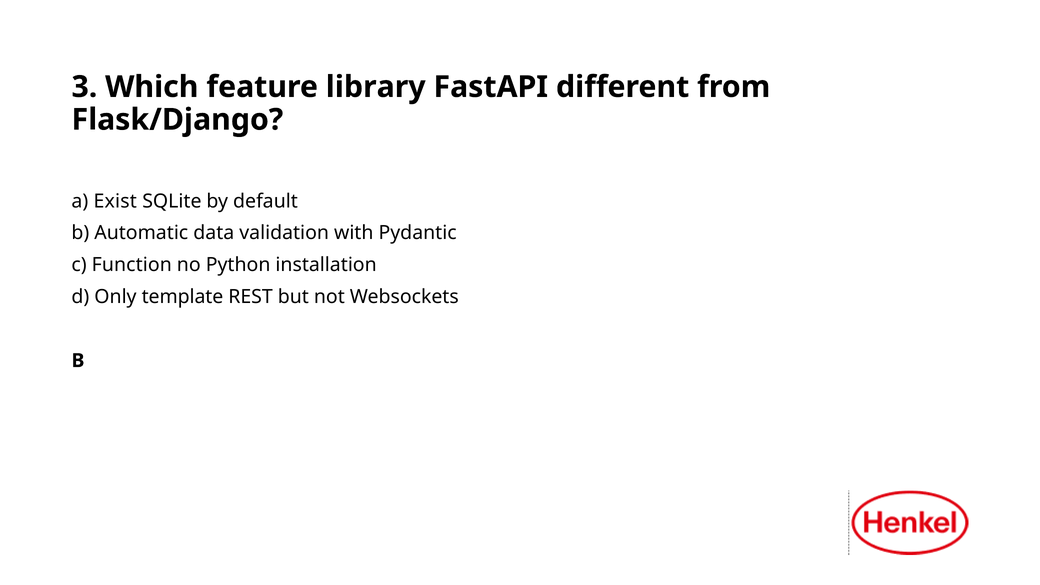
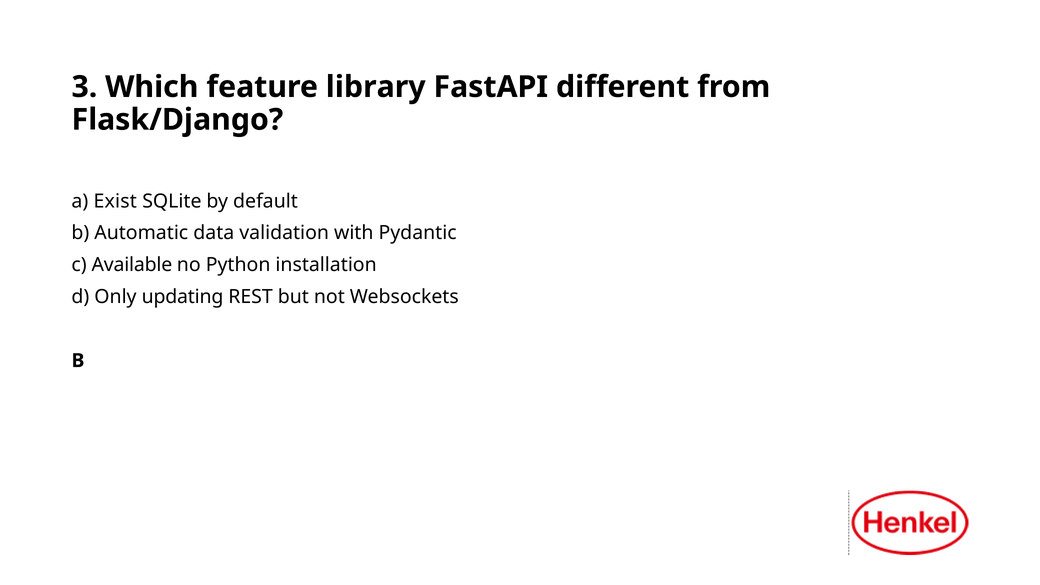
Function: Function -> Available
template: template -> updating
